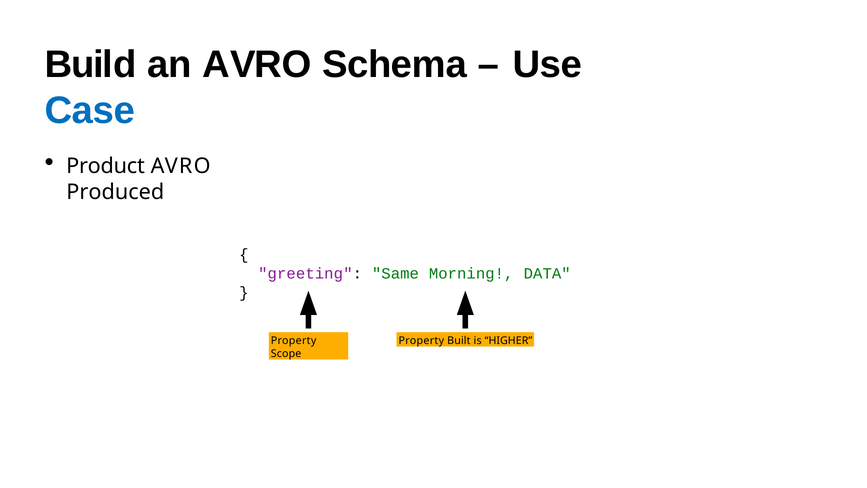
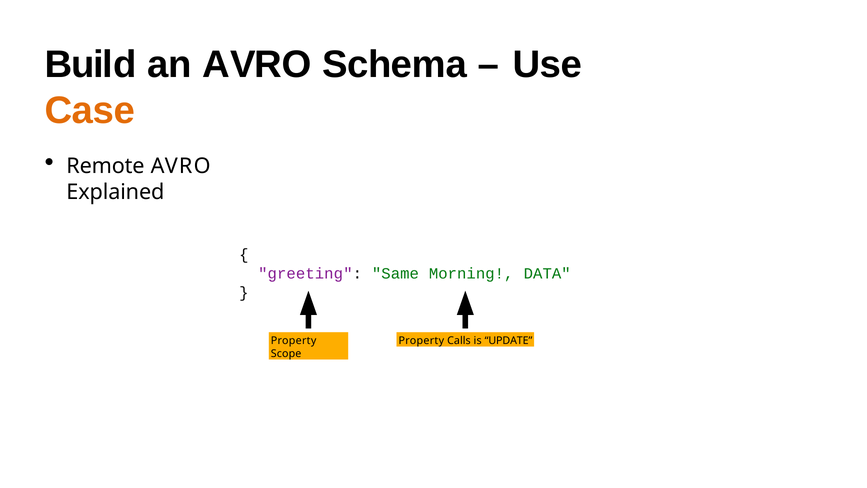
Case colour: blue -> orange
Product: Product -> Remote
Produced: Produced -> Explained
Built: Built -> Calls
HIGHER: HIGHER -> UPDATE
